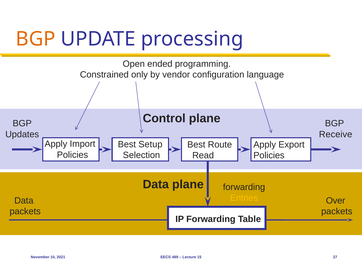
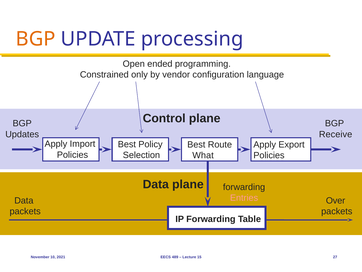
Setup: Setup -> Policy
Read: Read -> What
Entries colour: yellow -> pink
